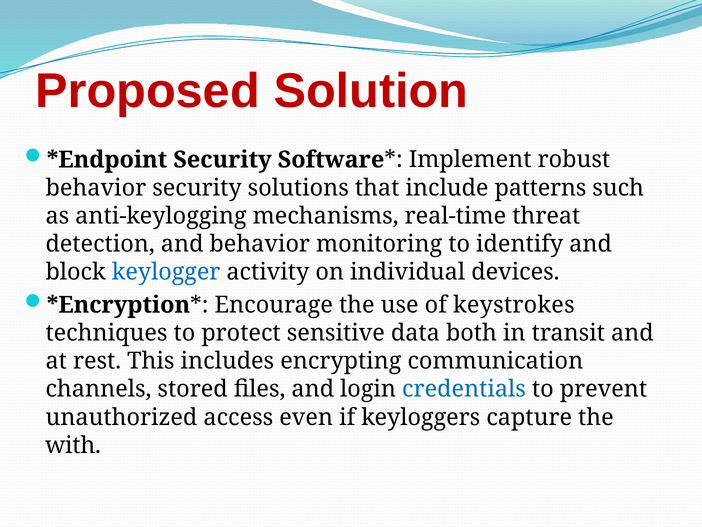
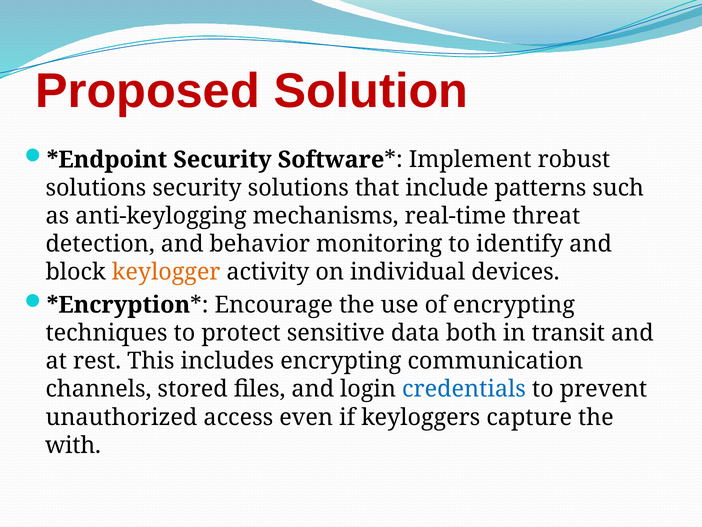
behavior at (96, 188): behavior -> solutions
keylogger colour: blue -> orange
of keystrokes: keystrokes -> encrypting
